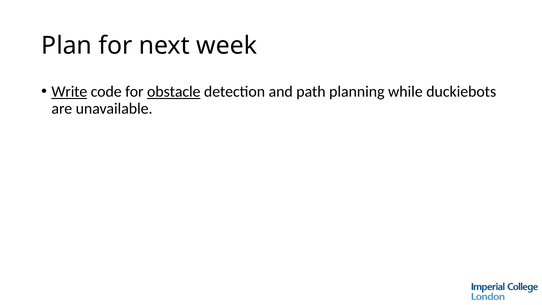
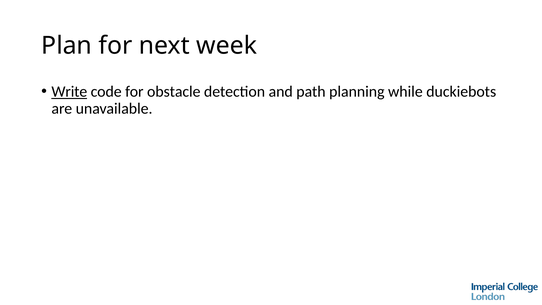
obstacle underline: present -> none
